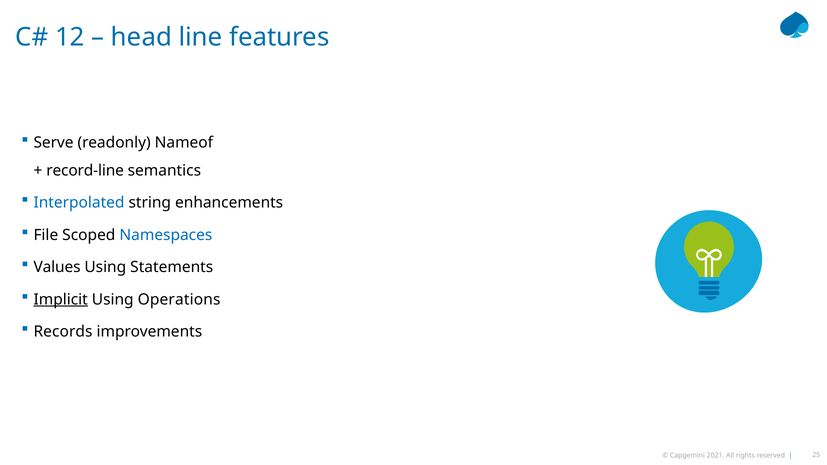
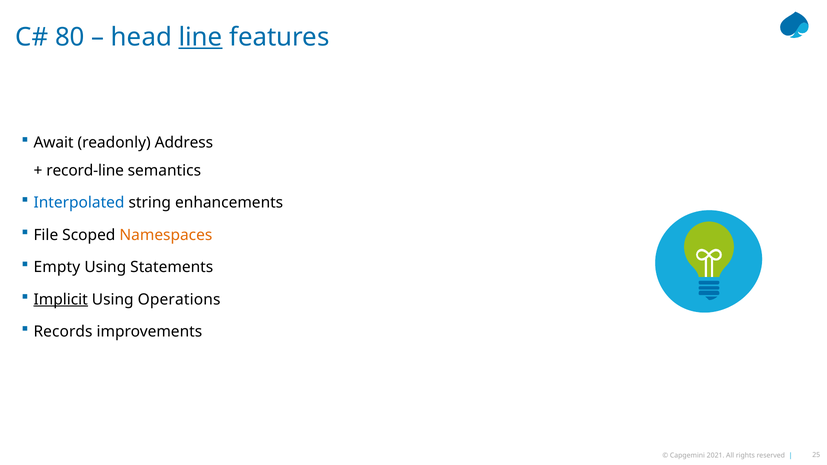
12: 12 -> 80
line underline: none -> present
Serve: Serve -> Await
Nameof: Nameof -> Address
Namespaces colour: blue -> orange
Values: Values -> Empty
